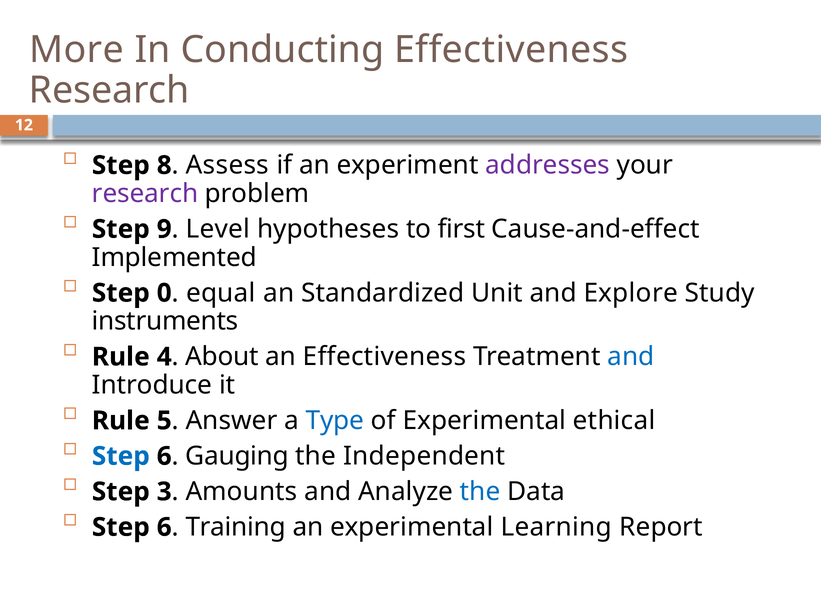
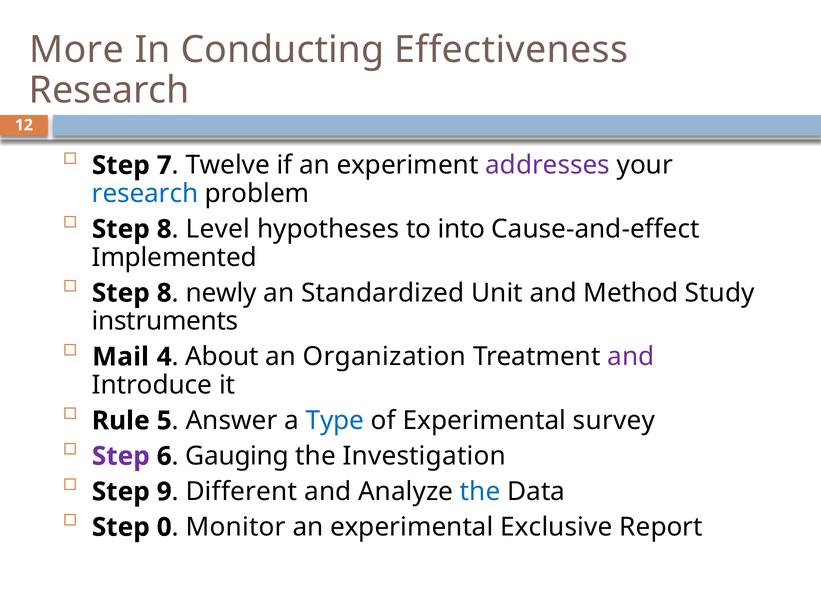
8: 8 -> 7
Assess: Assess -> Twelve
research at (145, 194) colour: purple -> blue
9 at (164, 229): 9 -> 8
first: first -> into
0 at (164, 293): 0 -> 8
equal: equal -> newly
Explore: Explore -> Method
Rule at (121, 357): Rule -> Mail
an Effectiveness: Effectiveness -> Organization
and at (631, 357) colour: blue -> purple
ethical: ethical -> survey
Step at (121, 456) colour: blue -> purple
Independent: Independent -> Investigation
3: 3 -> 9
Amounts: Amounts -> Different
6 at (164, 527): 6 -> 0
Training: Training -> Monitor
Learning: Learning -> Exclusive
